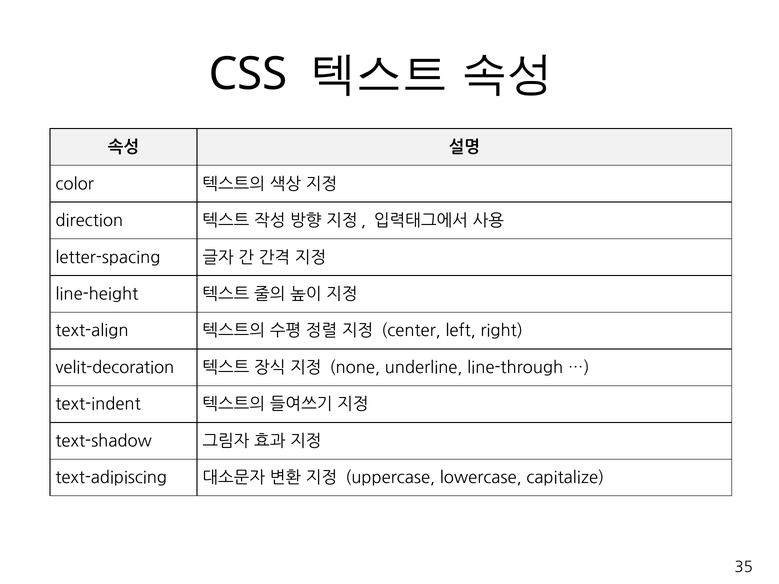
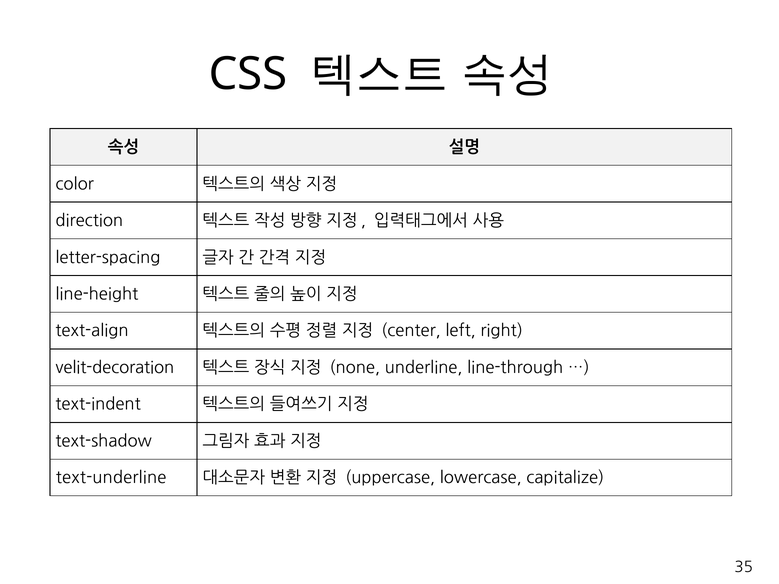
text-adipiscing: text-adipiscing -> text-underline
